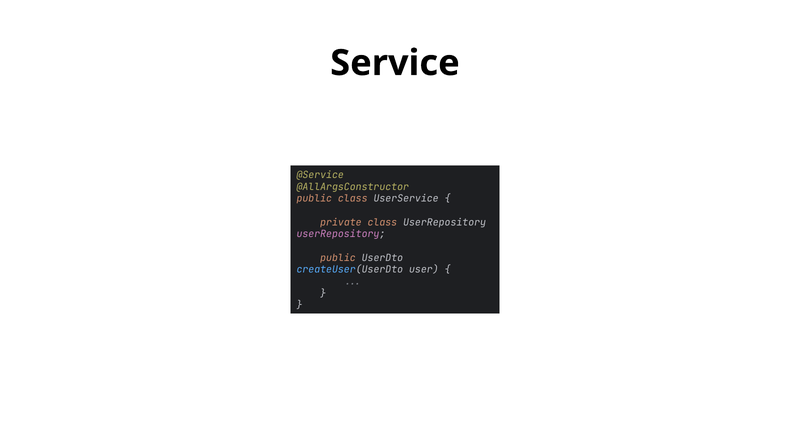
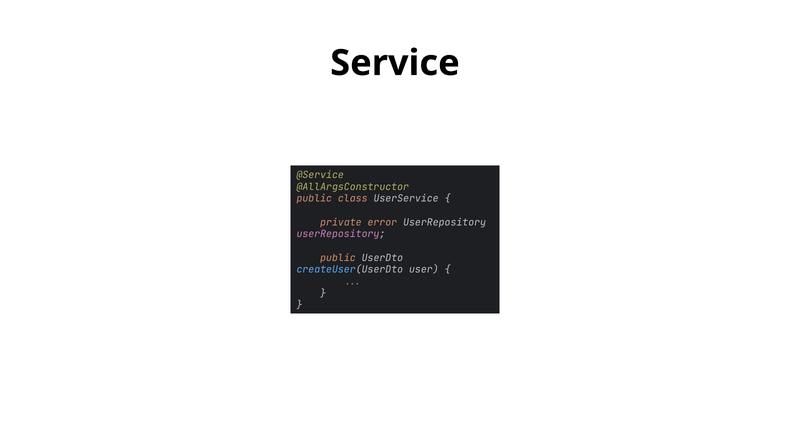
private class: class -> error
